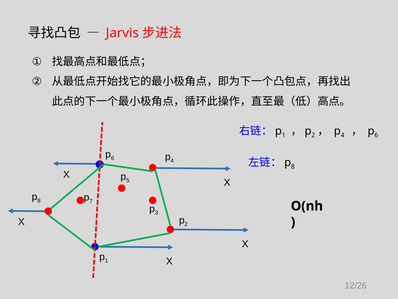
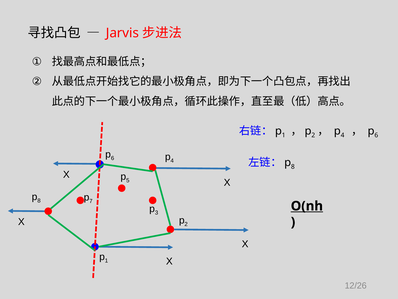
O(nh underline: none -> present
